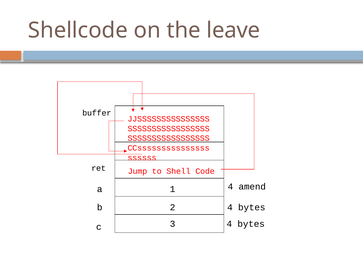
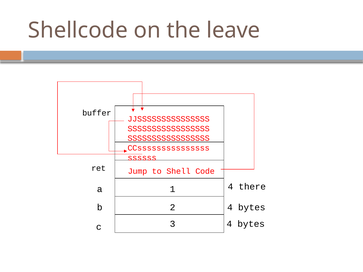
amend: amend -> there
